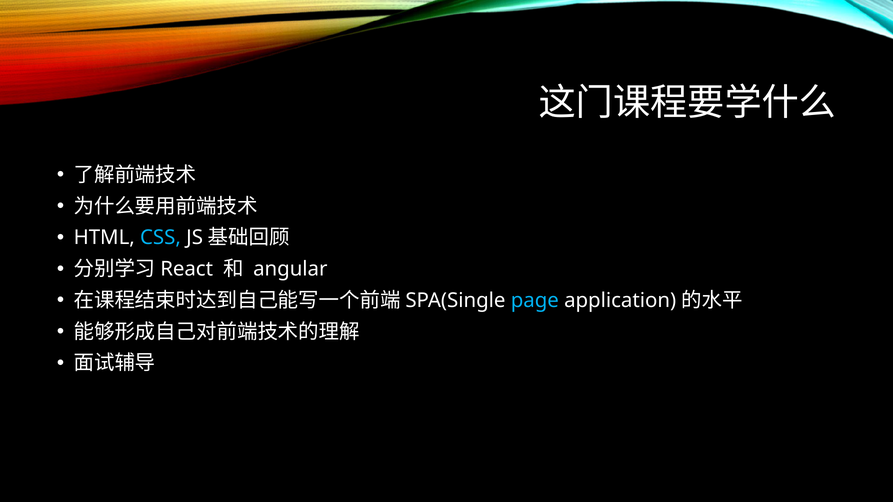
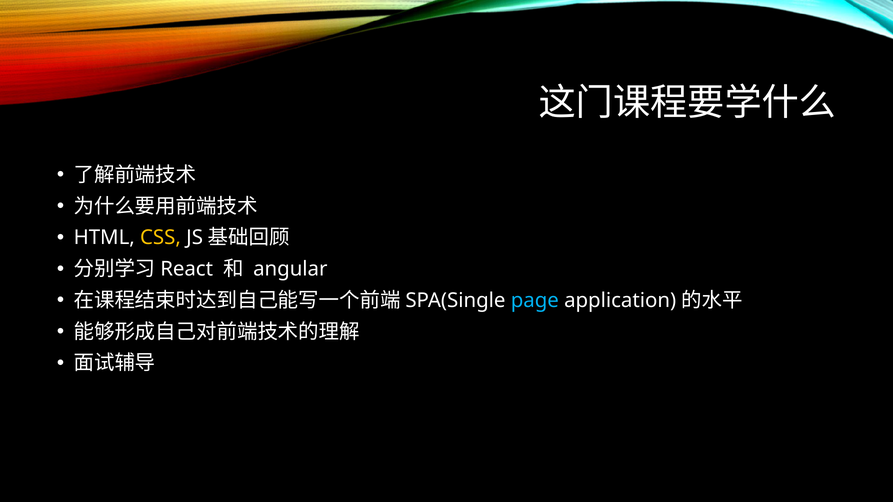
CSS colour: light blue -> yellow
